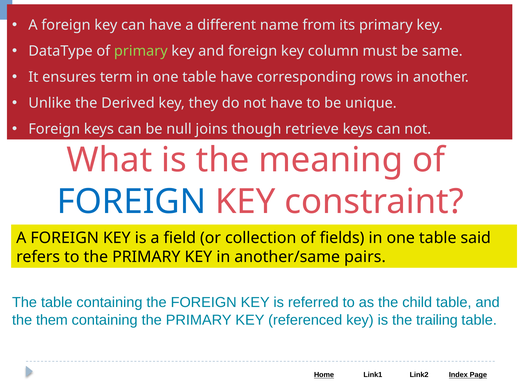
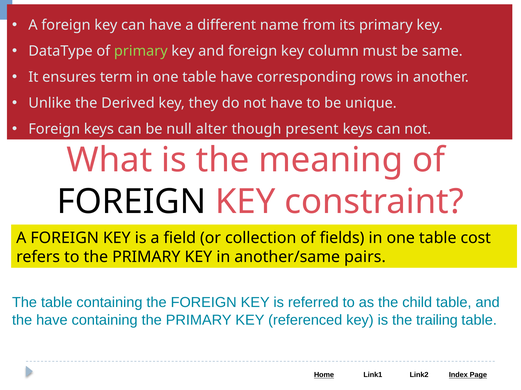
joins: joins -> alter
retrieve: retrieve -> present
FOREIGN at (131, 202) colour: blue -> black
said: said -> cost
the them: them -> have
